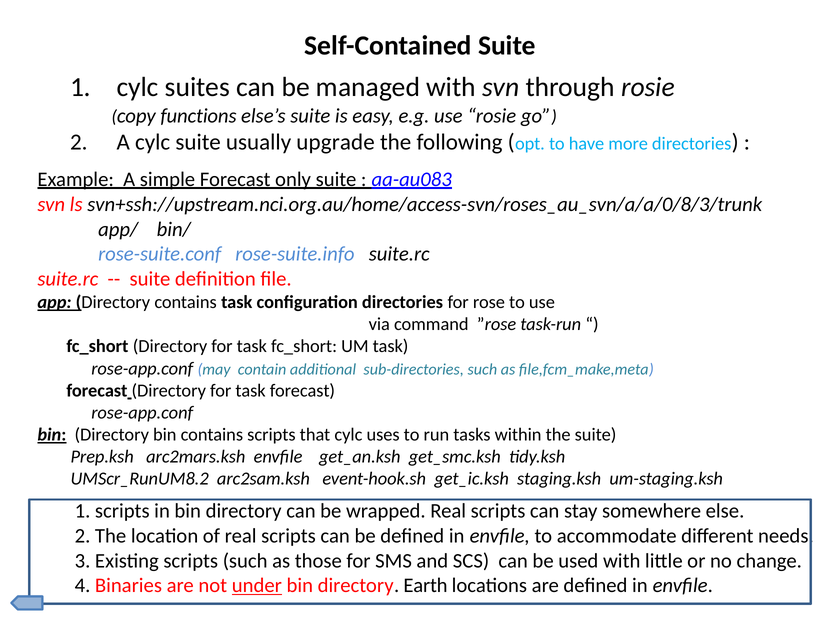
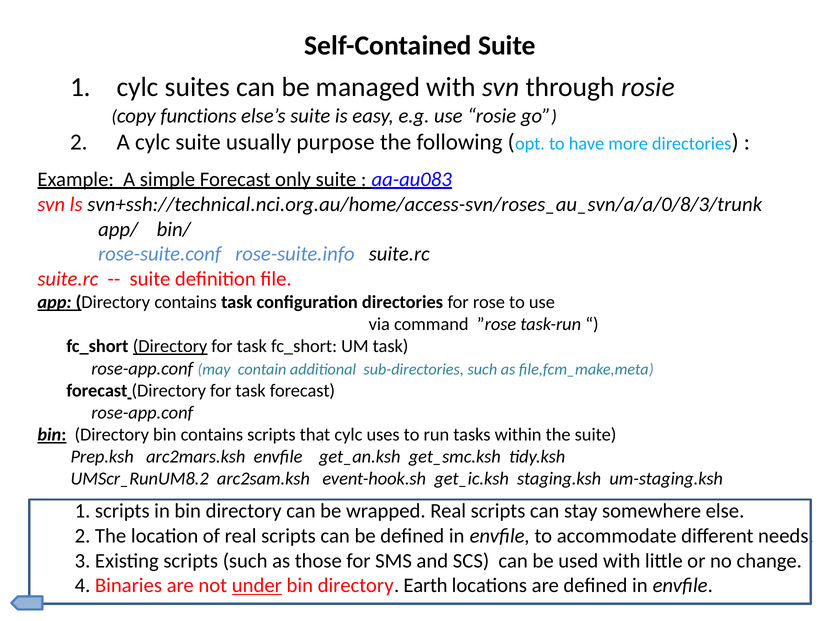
upgrade: upgrade -> purpose
svn+ssh://upstream.nci.org.au/home/access-svn/roses_au_svn/a/a/0/8/3/trunk: svn+ssh://upstream.nci.org.au/home/access-svn/roses_au_svn/a/a/0/8/3/trunk -> svn+ssh://technical.nci.org.au/home/access-svn/roses_au_svn/a/a/0/8/3/trunk
Directory at (170, 346) underline: none -> present
